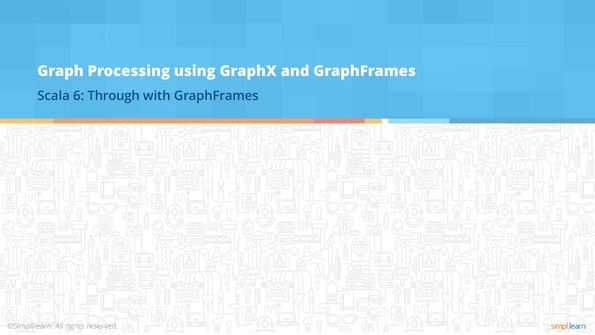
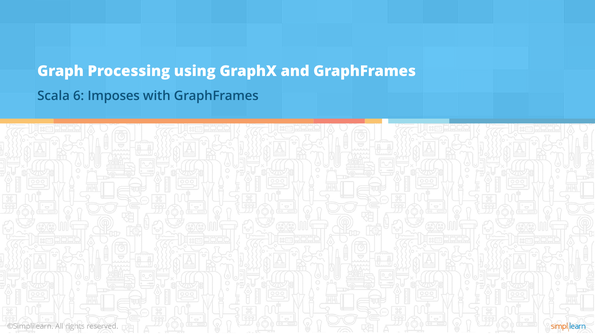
Through: Through -> Imposes
